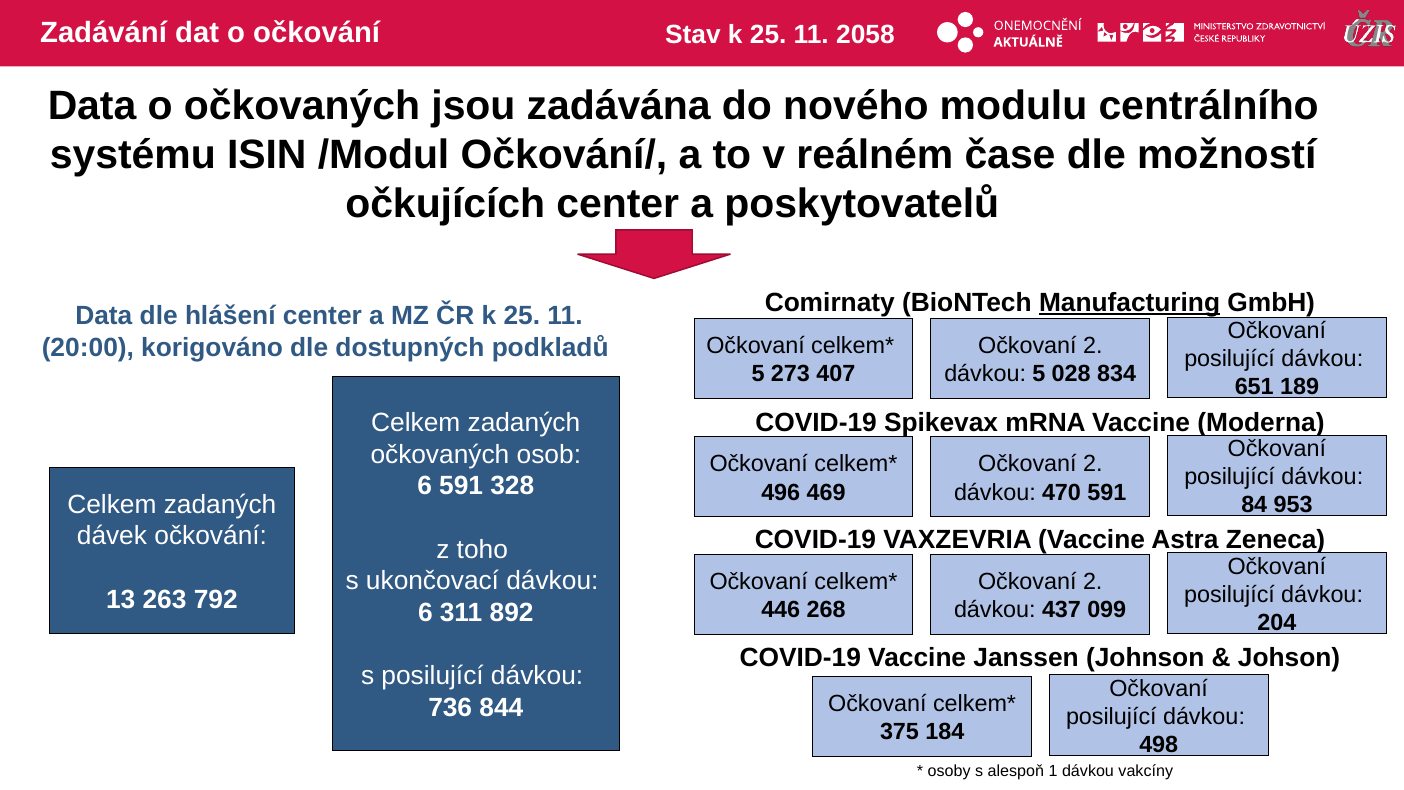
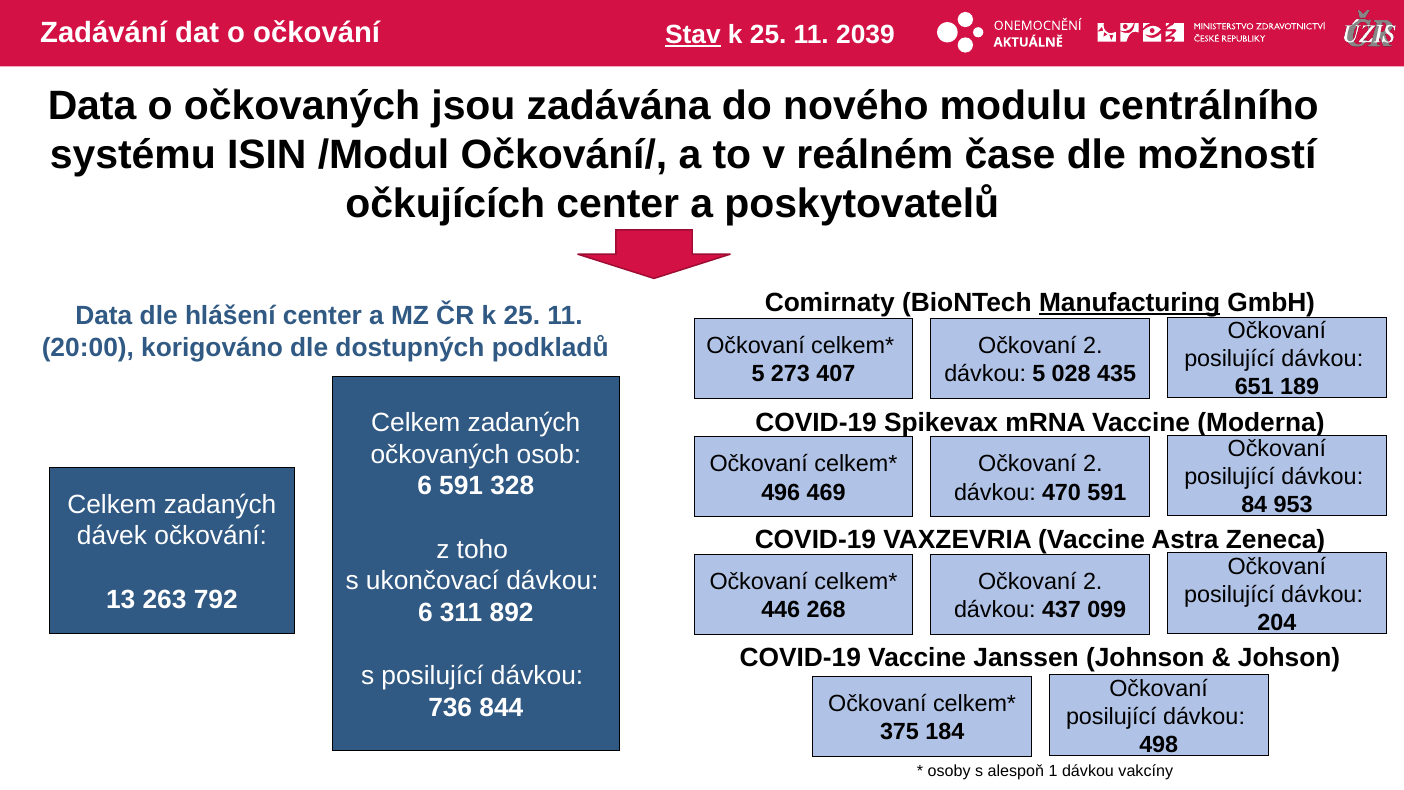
Stav underline: none -> present
2058: 2058 -> 2039
834: 834 -> 435
